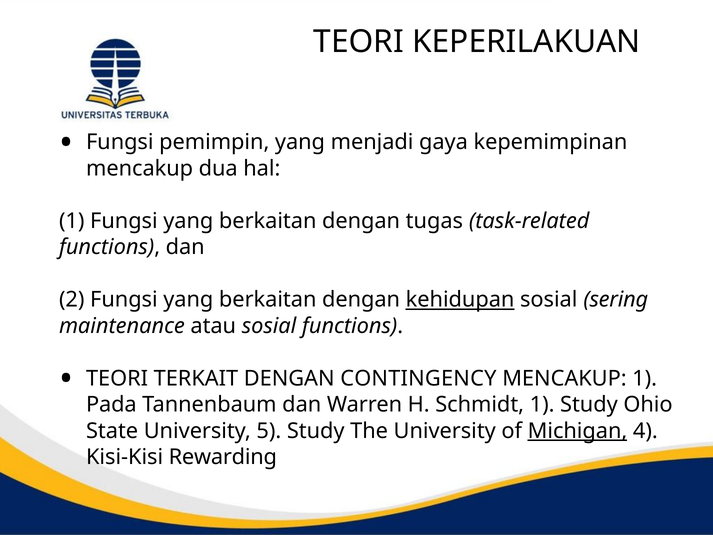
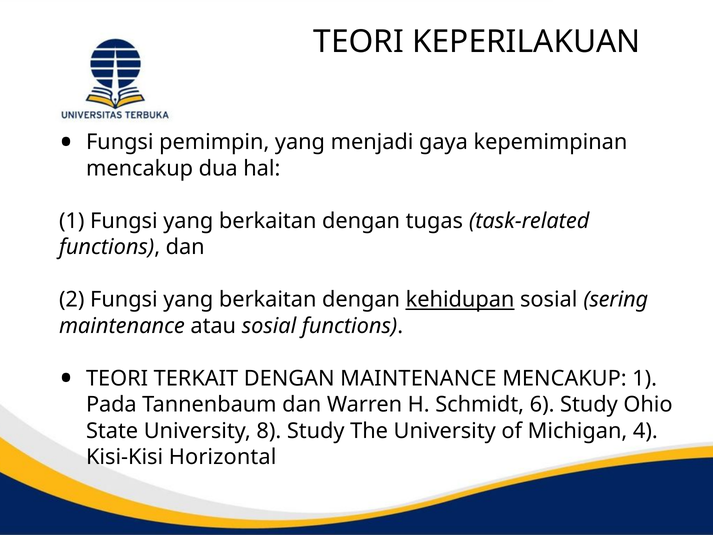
DENGAN CONTINGENCY: CONTINGENCY -> MAINTENANCE
Schmidt 1: 1 -> 6
5: 5 -> 8
Michigan underline: present -> none
Rewarding: Rewarding -> Horizontal
